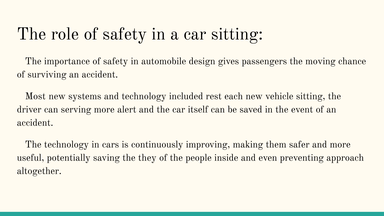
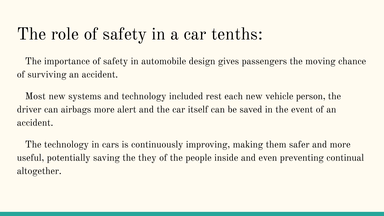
car sitting: sitting -> tenths
vehicle sitting: sitting -> person
serving: serving -> airbags
approach: approach -> continual
